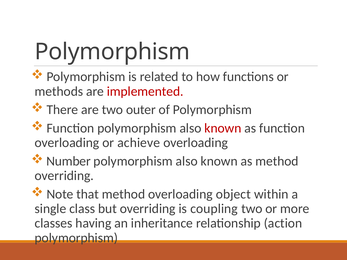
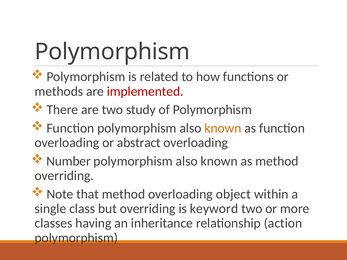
outer: outer -> study
known at (223, 128) colour: red -> orange
achieve: achieve -> abstract
coupling: coupling -> keyword
